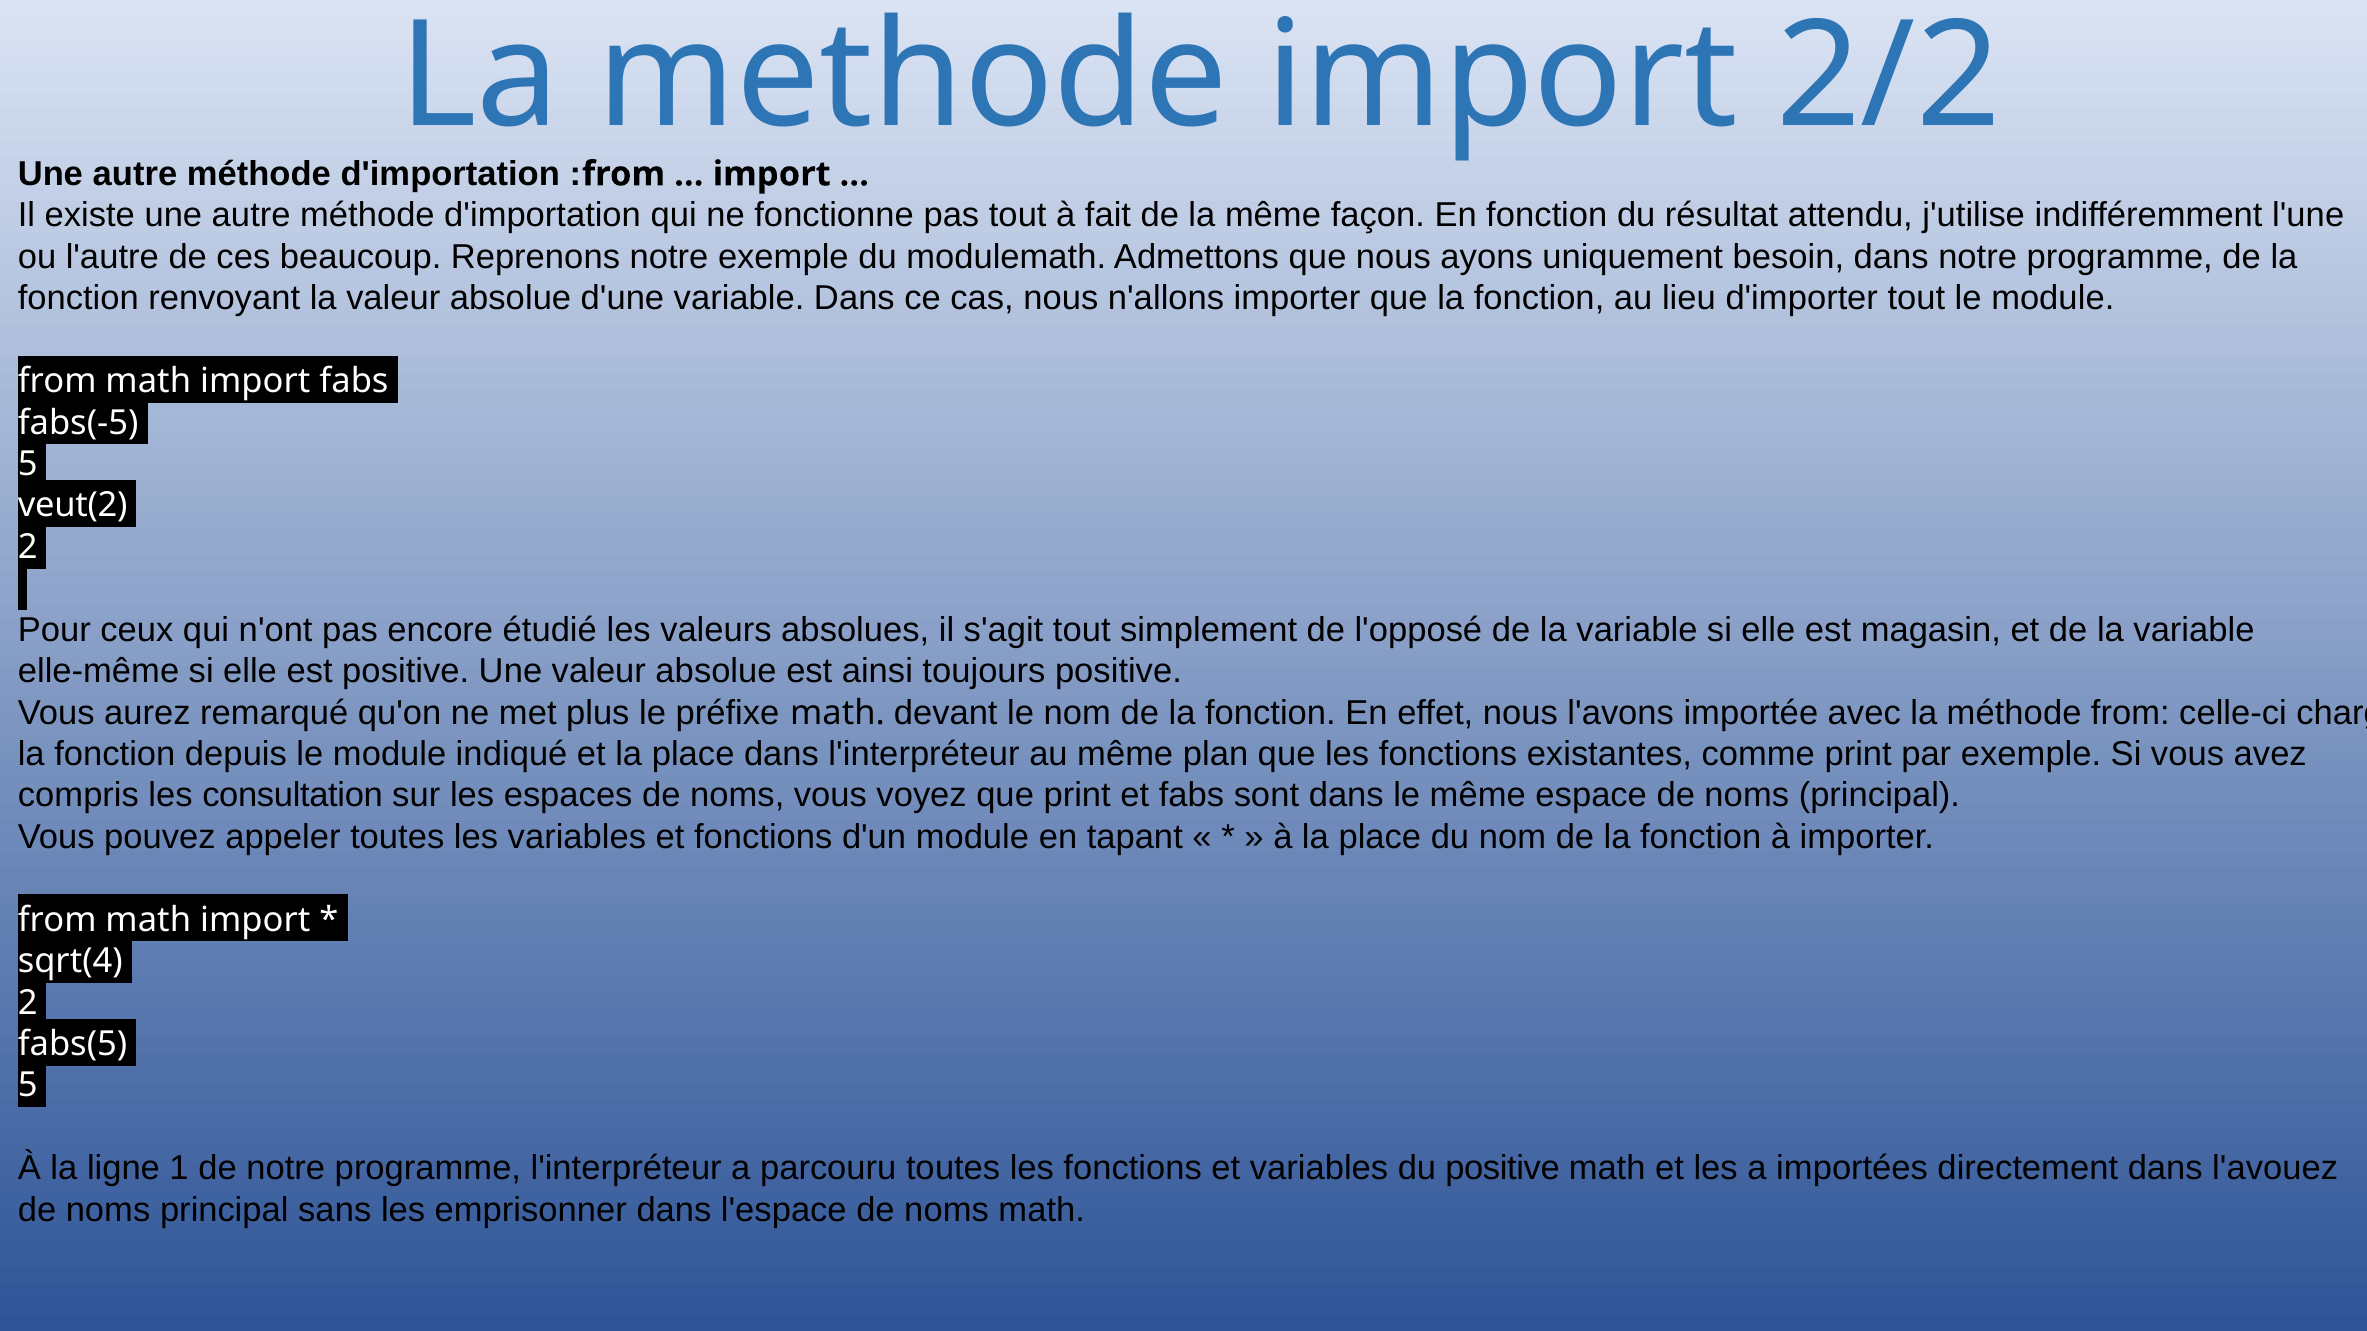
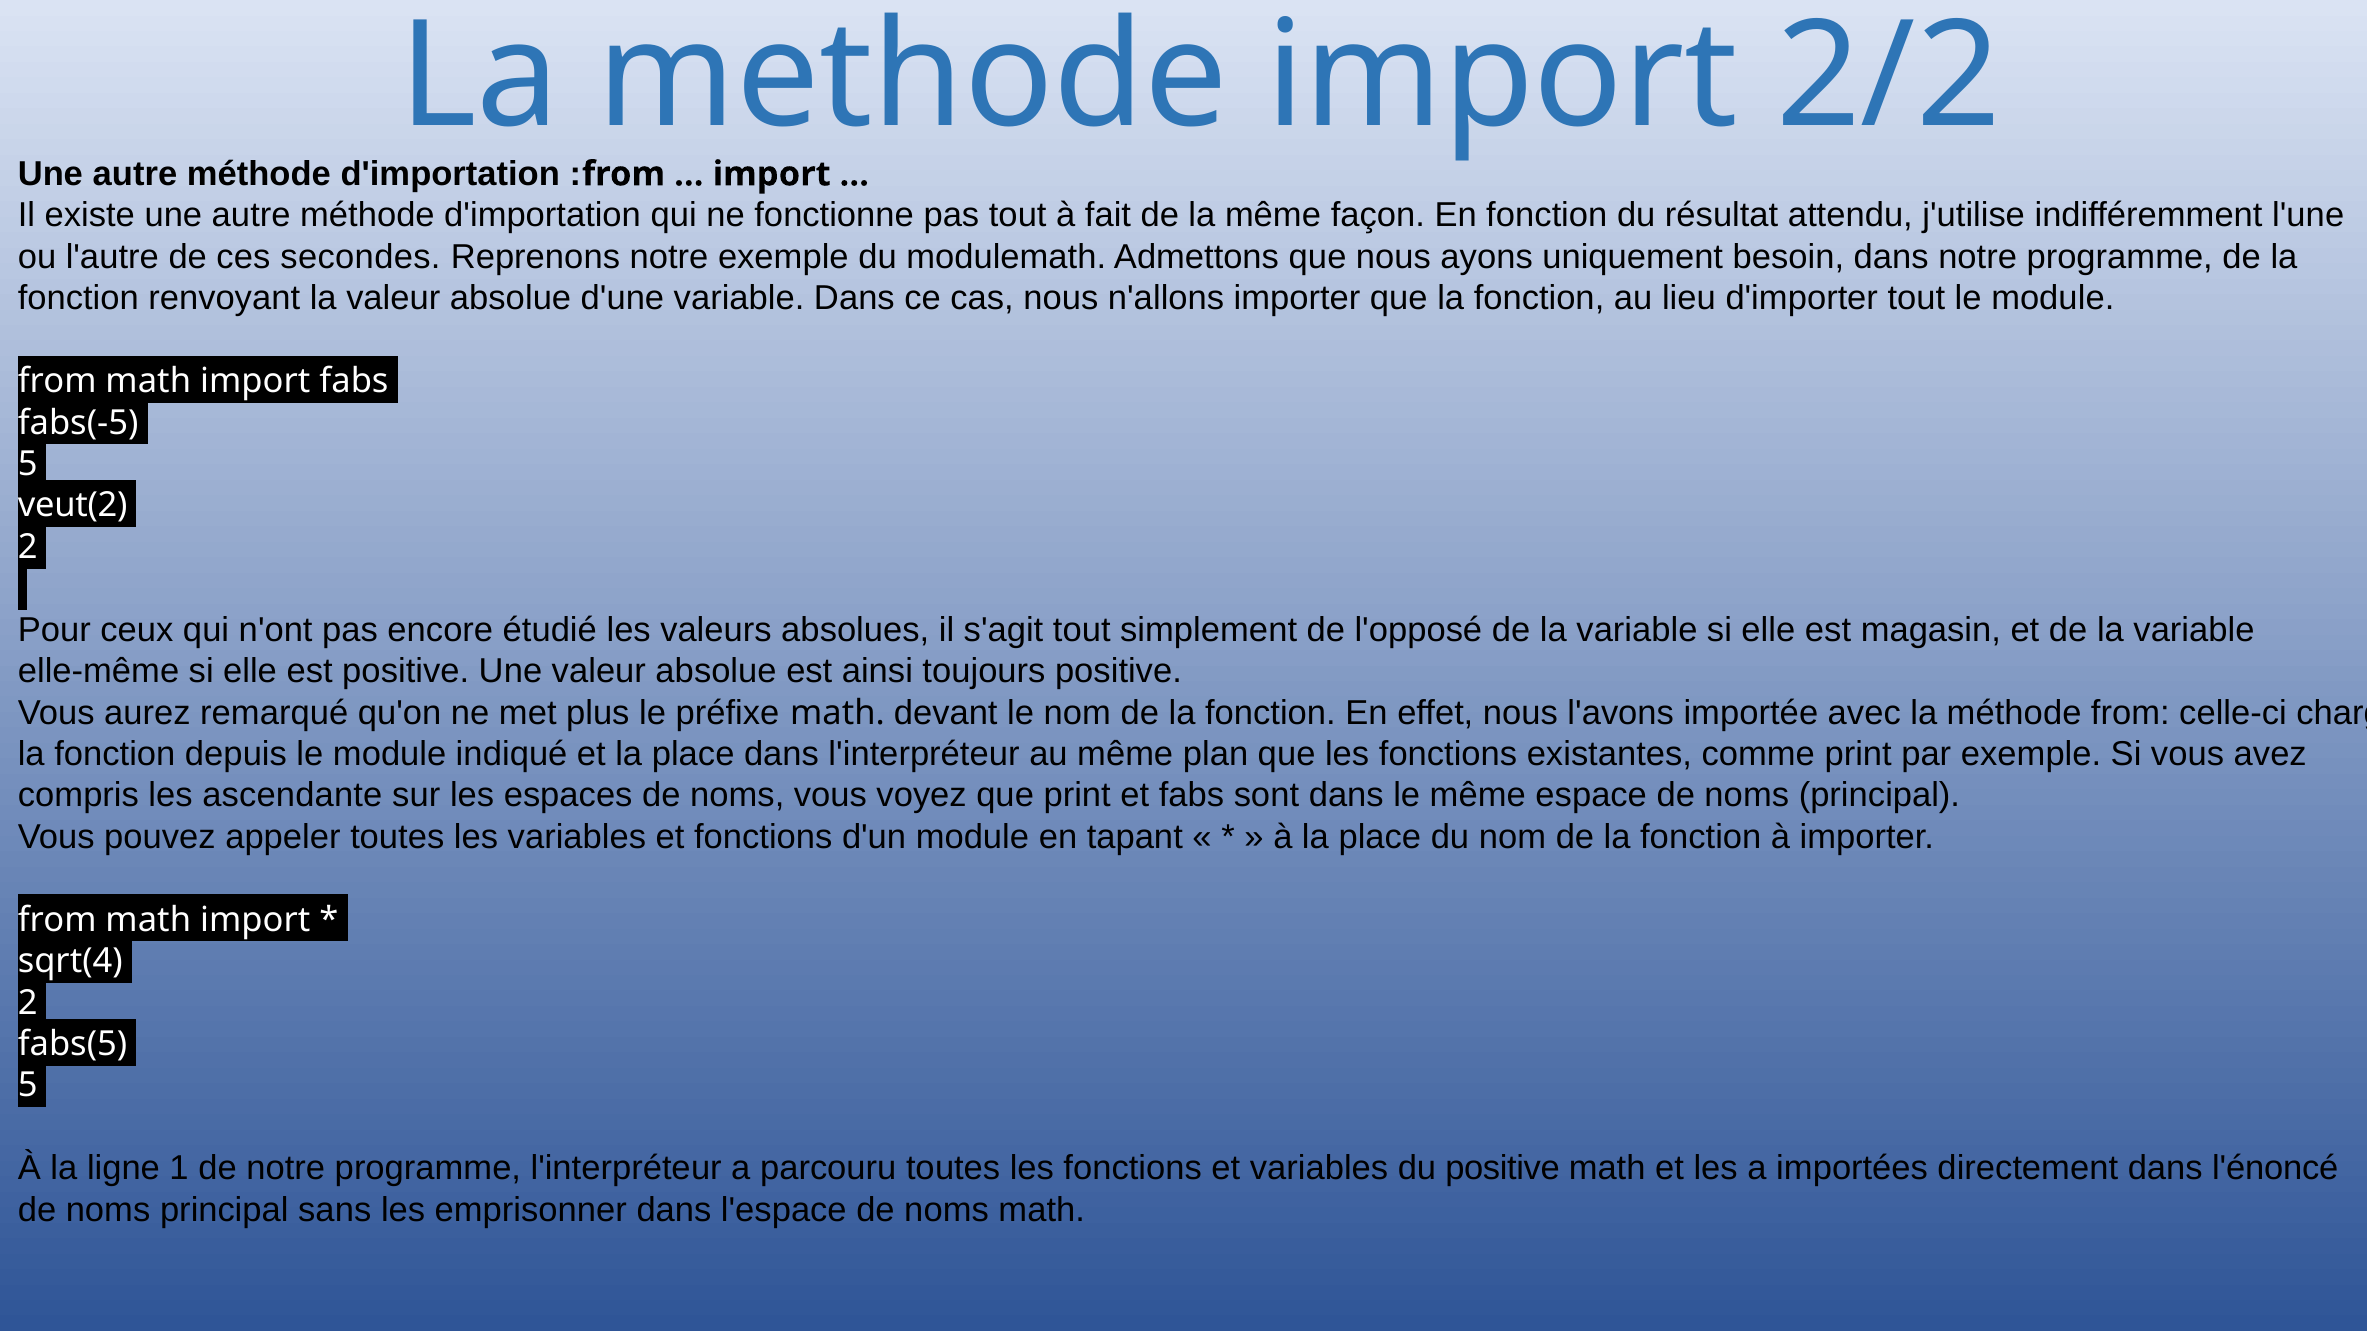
beaucoup: beaucoup -> secondes
consultation: consultation -> ascendante
l'avouez: l'avouez -> l'énoncé
